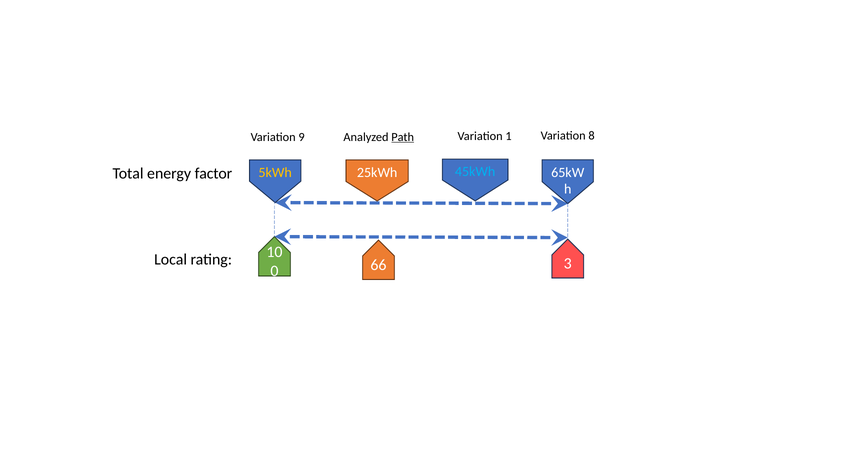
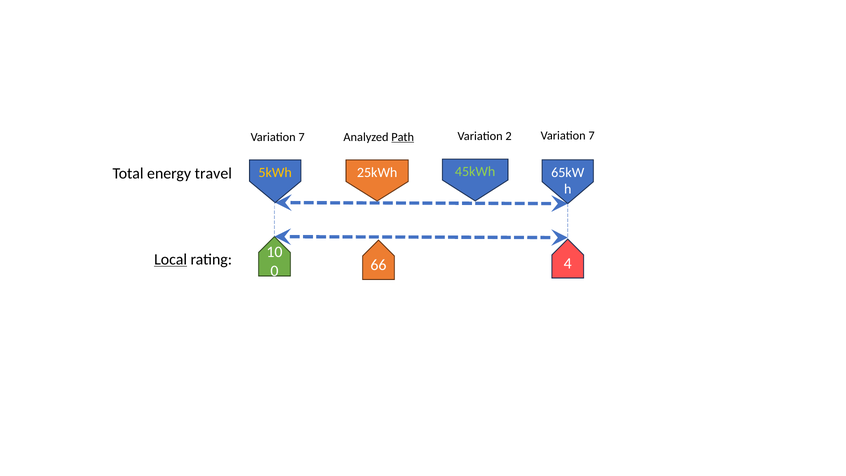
9 at (302, 137): 9 -> 7
1: 1 -> 2
8 at (592, 135): 8 -> 7
45kWh colour: light blue -> light green
factor: factor -> travel
Local underline: none -> present
3: 3 -> 4
